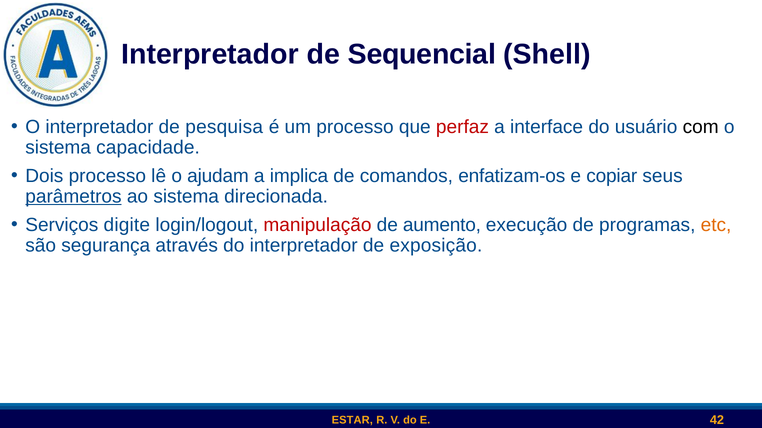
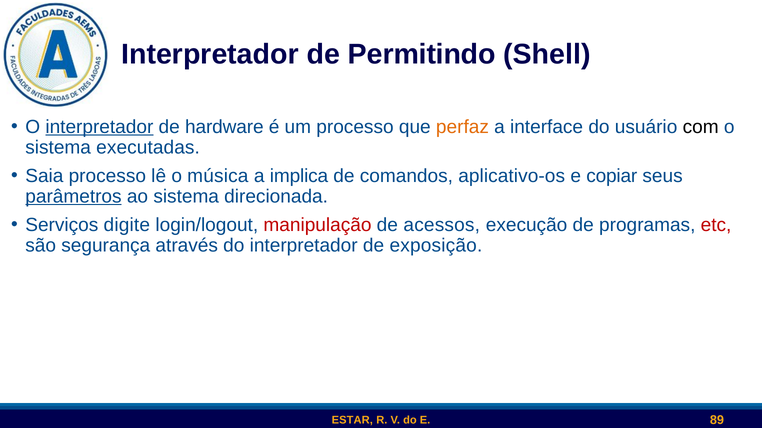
Sequencial: Sequencial -> Permitindo
interpretador at (99, 127) underline: none -> present
pesquisa: pesquisa -> hardware
perfaz colour: red -> orange
capacidade: capacidade -> executadas
Dois: Dois -> Saia
ajudam: ajudam -> música
enfatizam-os: enfatizam-os -> aplicativo-os
aumento: aumento -> acessos
etc colour: orange -> red
42: 42 -> 89
